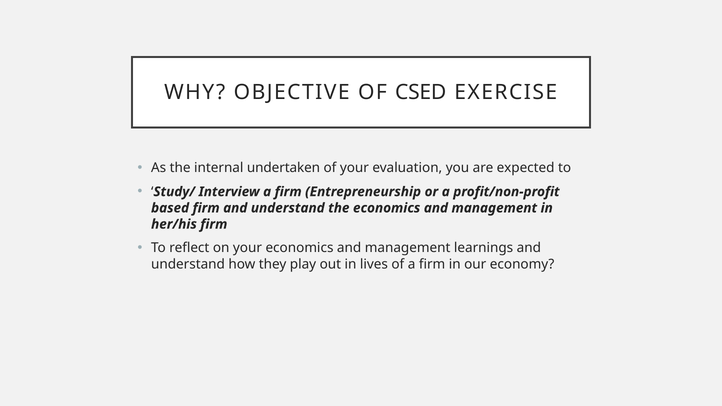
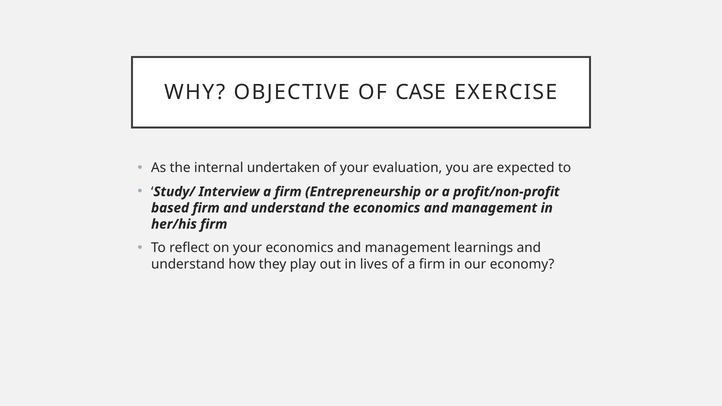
CSED: CSED -> CASE
